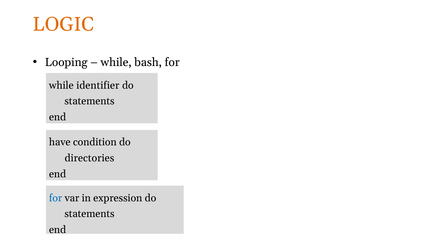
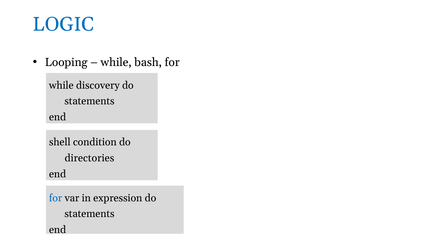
LOGIC colour: orange -> blue
identifier: identifier -> discovery
have: have -> shell
